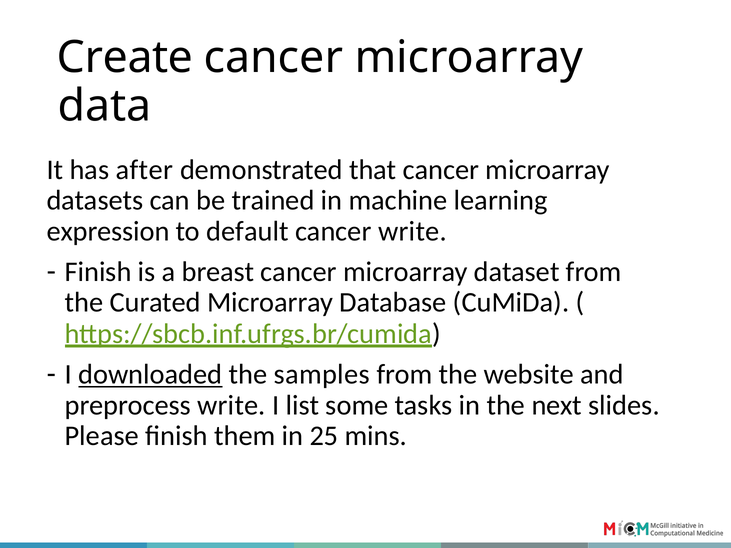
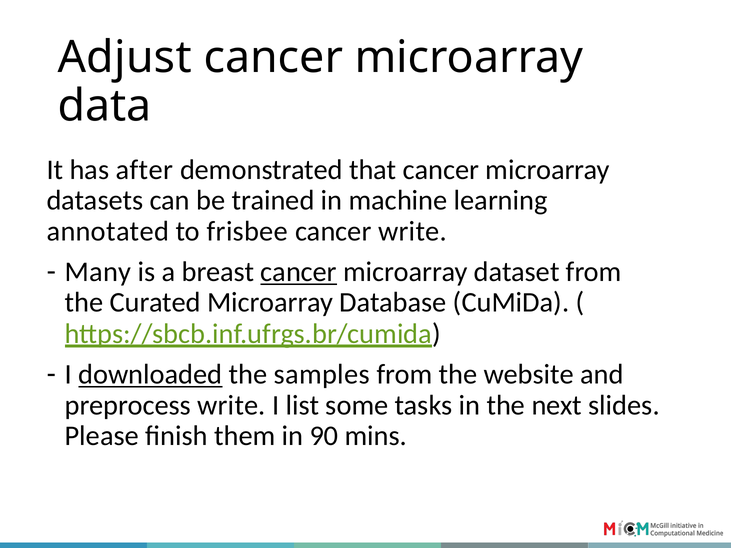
Create: Create -> Adjust
expression: expression -> annotated
default: default -> frisbee
Finish at (98, 272): Finish -> Many
cancer at (299, 272) underline: none -> present
25: 25 -> 90
